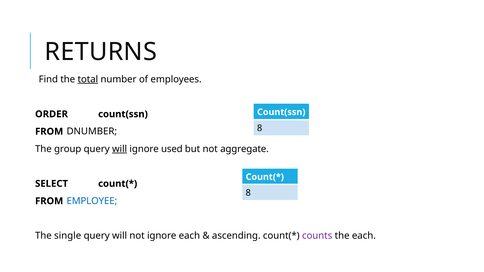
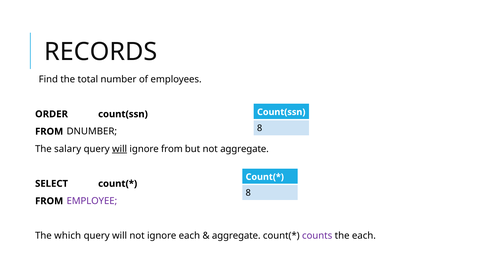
RETURNS: RETURNS -> RECORDS
total underline: present -> none
group: group -> salary
ignore used: used -> from
EMPLOYEE colour: blue -> purple
single: single -> which
ascending at (236, 236): ascending -> aggregate
